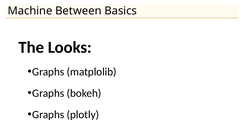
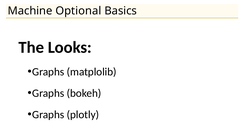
Between: Between -> Optional
